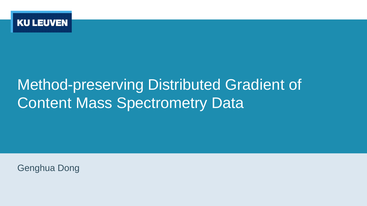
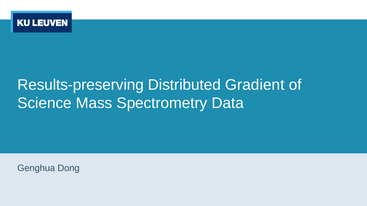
Method-preserving: Method-preserving -> Results-preserving
Content: Content -> Science
